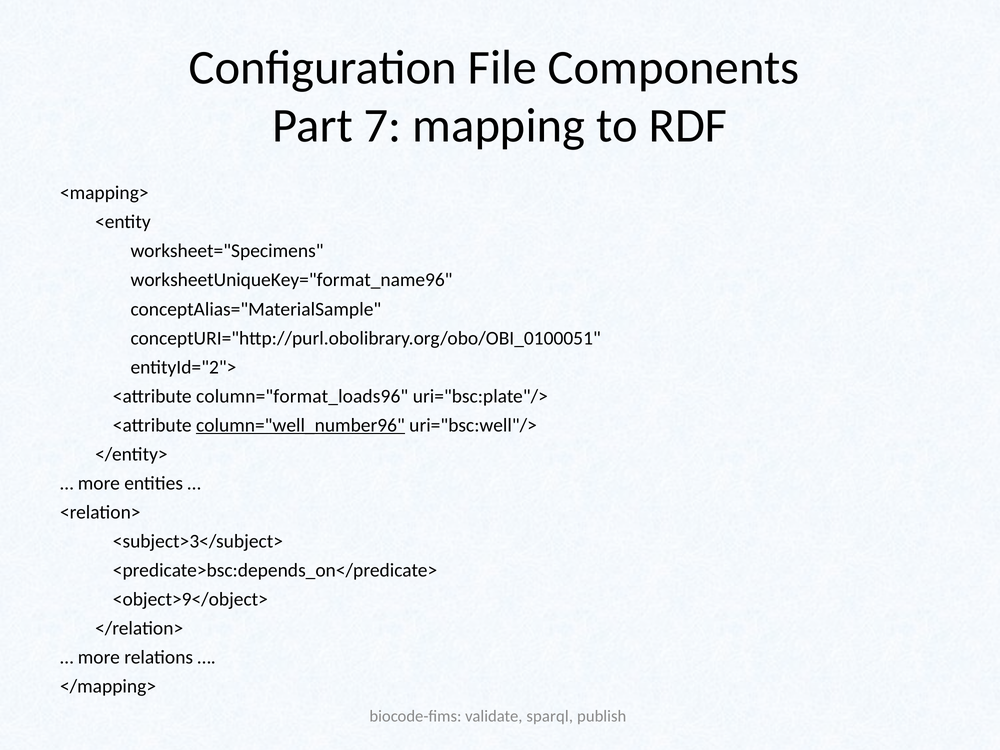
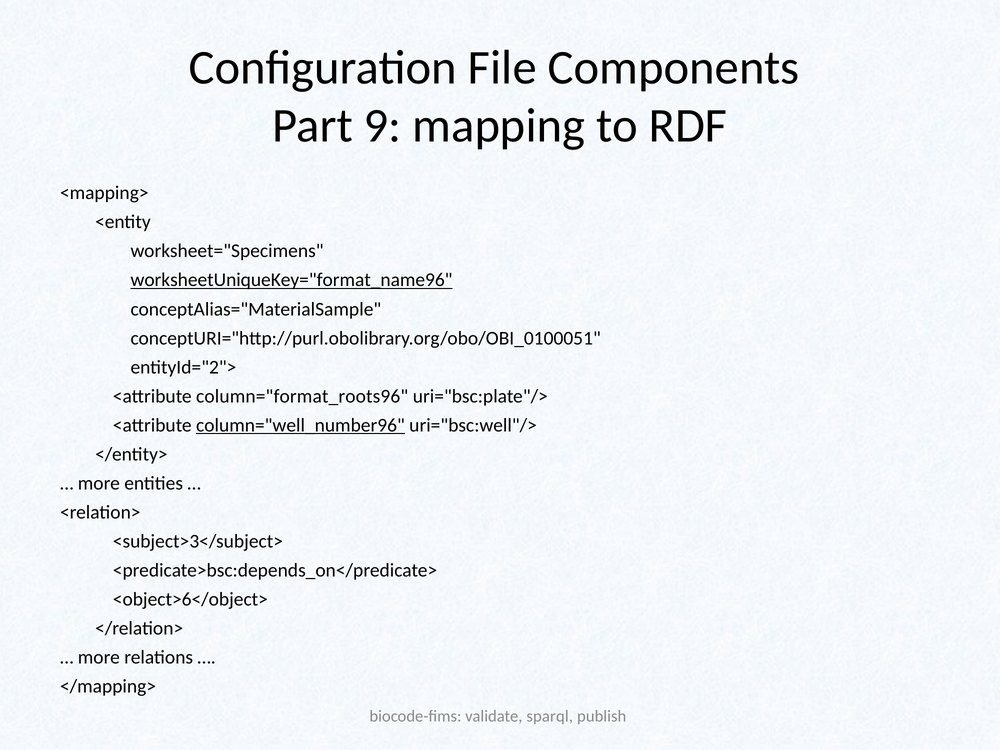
7: 7 -> 9
worksheetUniqueKey="format_name96 underline: none -> present
column="format_loads96: column="format_loads96 -> column="format_roots96
<object>9</object>: <object>9</object> -> <object>6</object>
